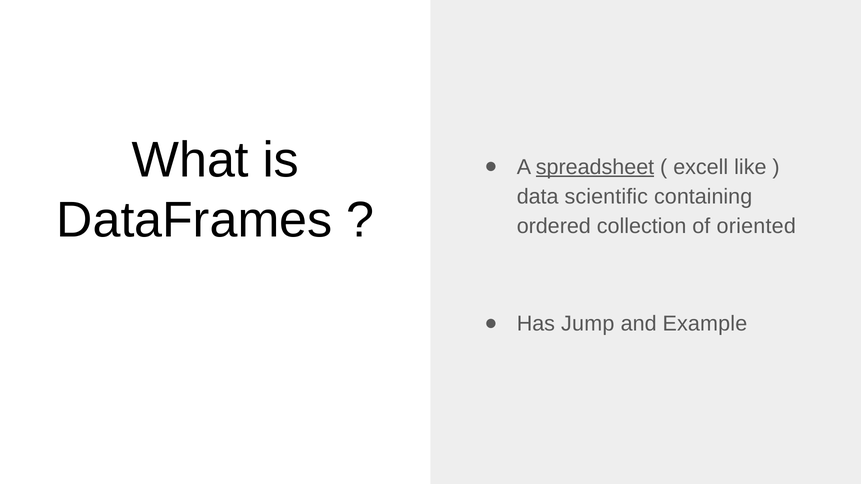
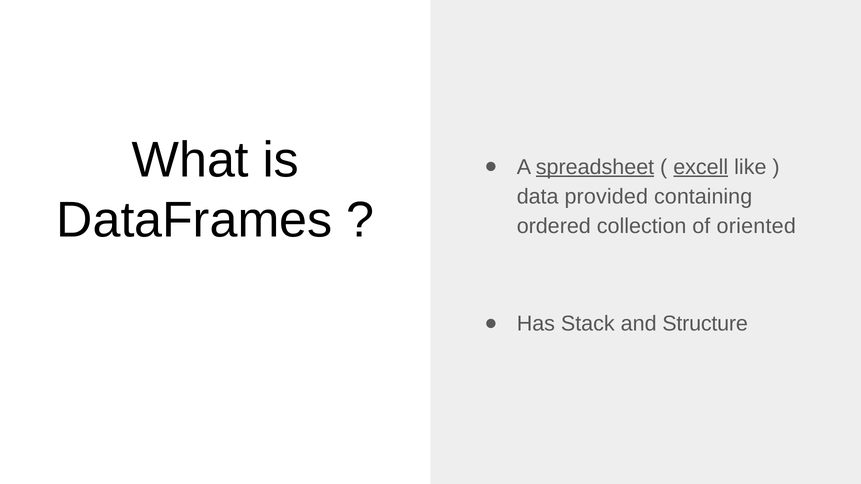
excell underline: none -> present
scientific: scientific -> provided
Jump: Jump -> Stack
Example: Example -> Structure
